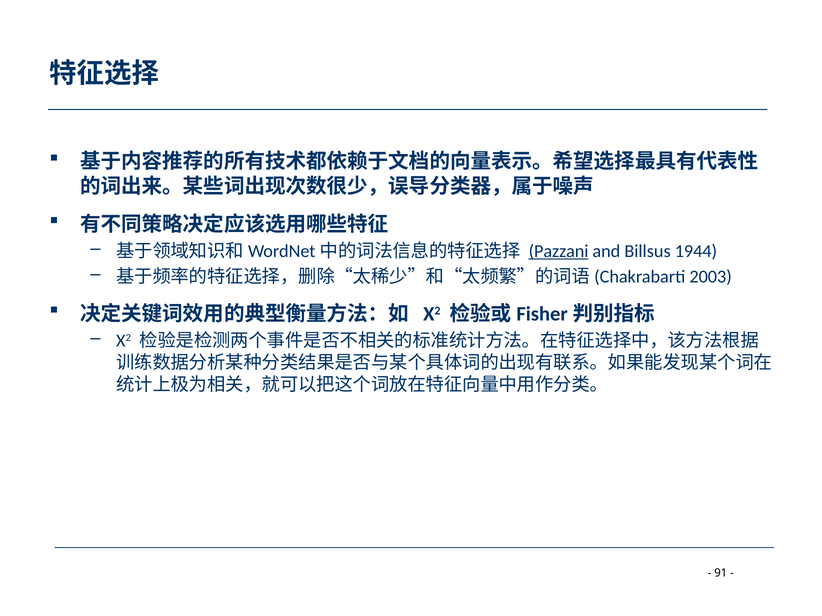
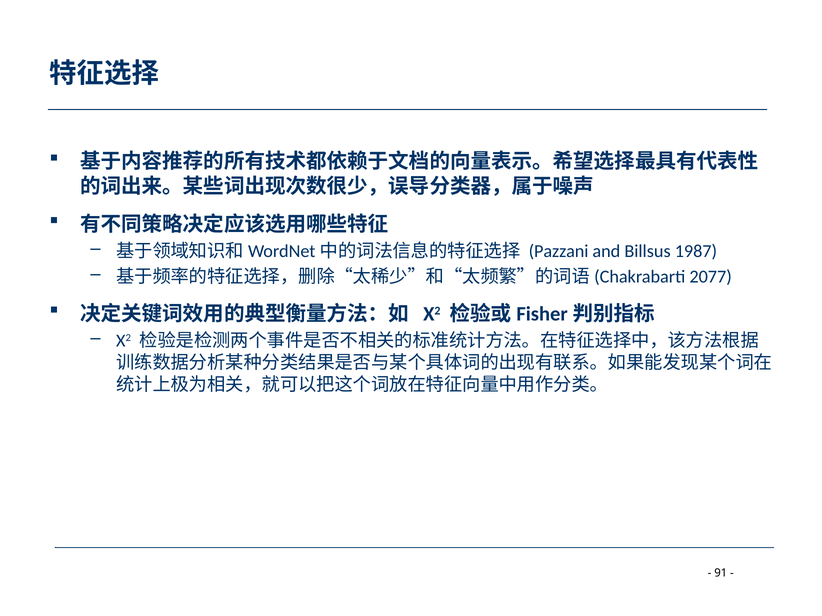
Pazzani underline: present -> none
1944: 1944 -> 1987
2003: 2003 -> 2077
